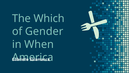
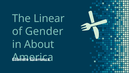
Which: Which -> Linear
When: When -> About
